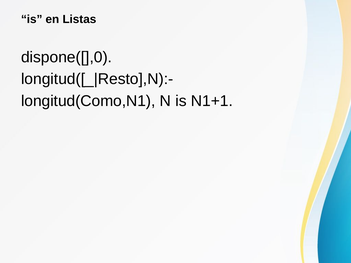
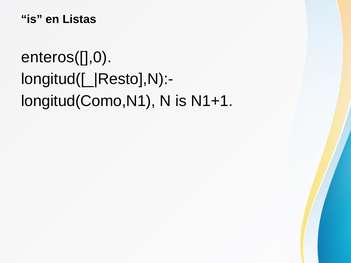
dispone([],0: dispone([],0 -> enteros([],0
